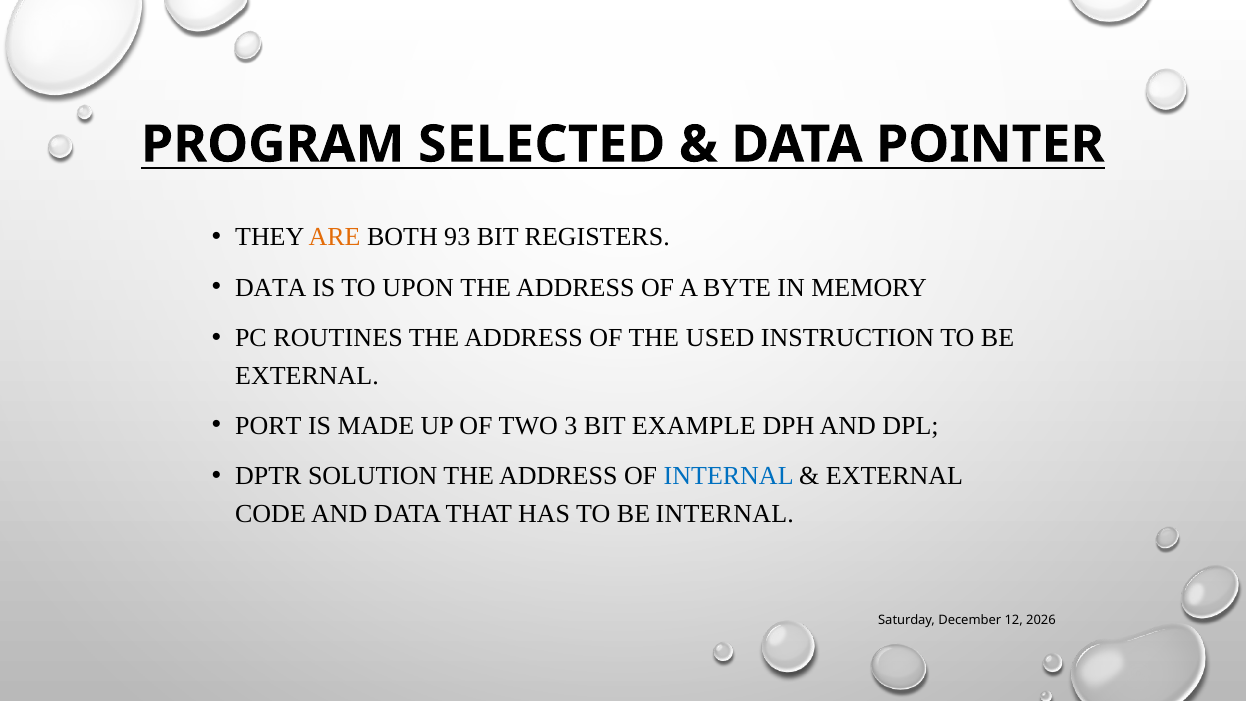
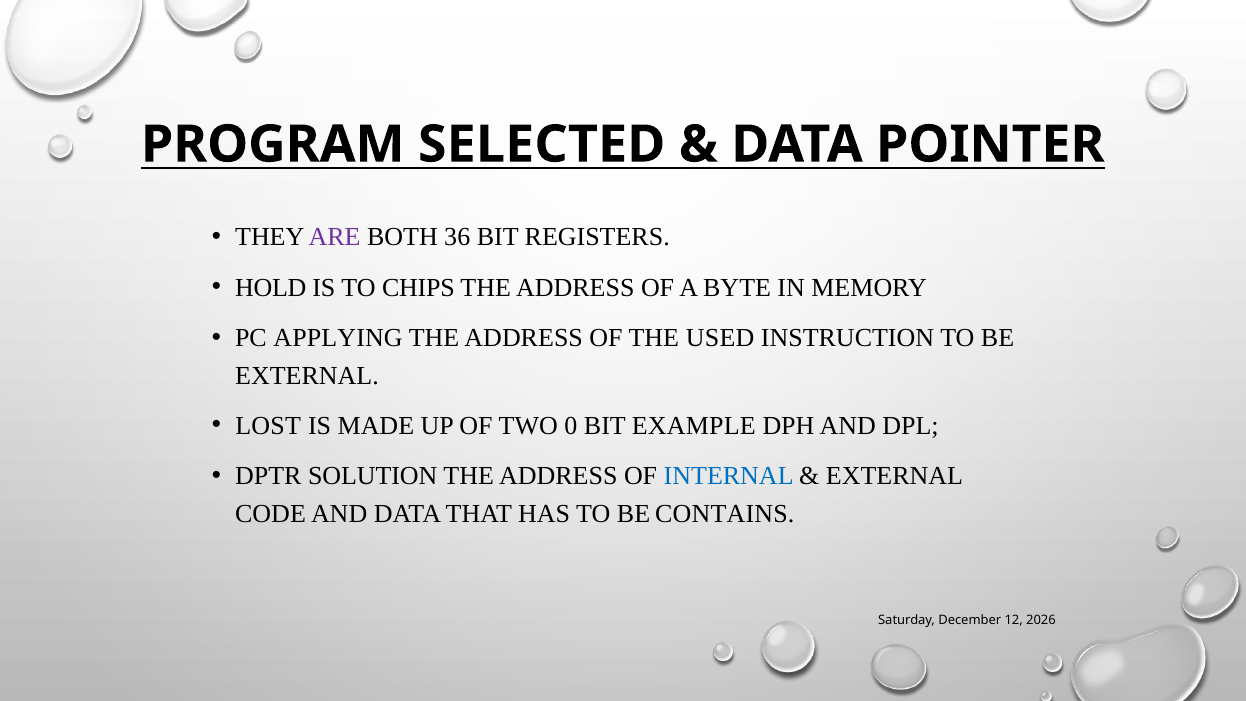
ARE colour: orange -> purple
93: 93 -> 36
DATA at (271, 288): DATA -> HOLD
UPON: UPON -> CHIPS
ROUTINES: ROUTINES -> APPLYING
PORT: PORT -> LOST
3: 3 -> 0
BE INTERNAL: INTERNAL -> CONTAINS
